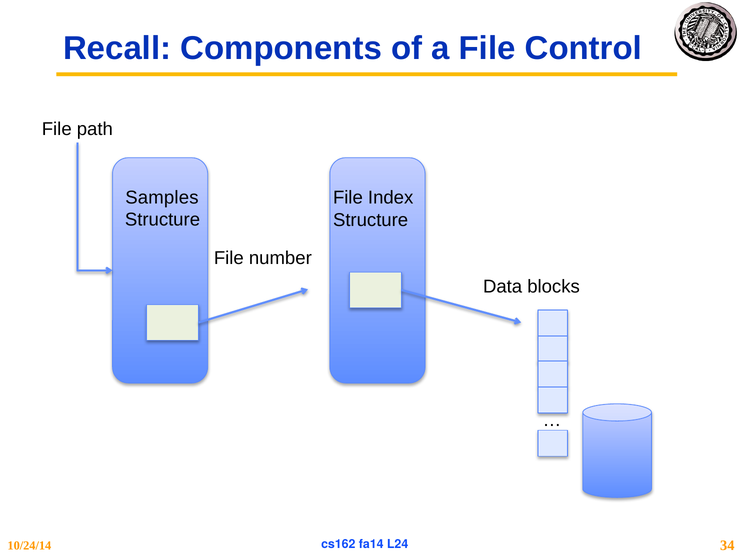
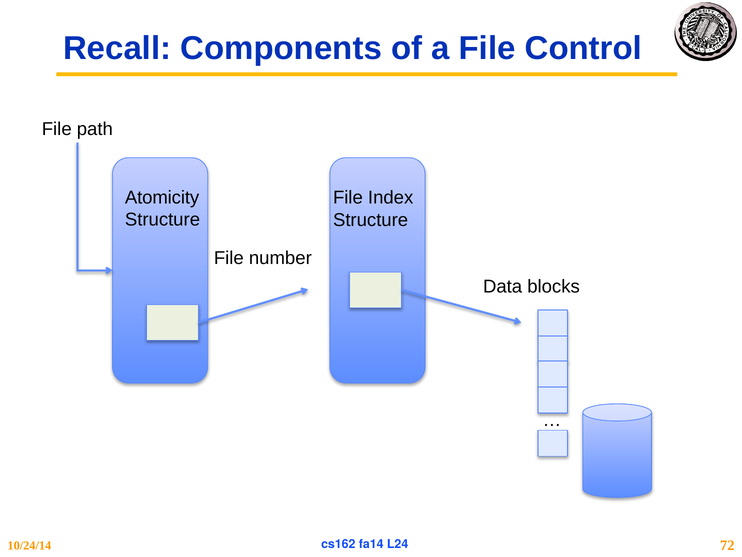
Samples: Samples -> Atomicity
34: 34 -> 72
